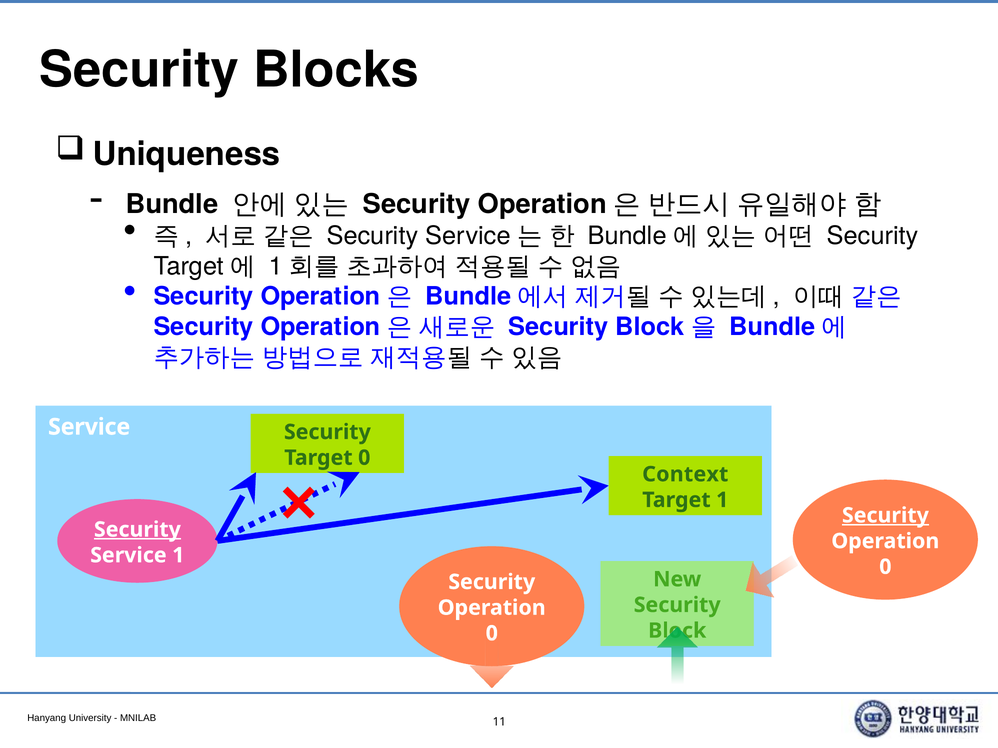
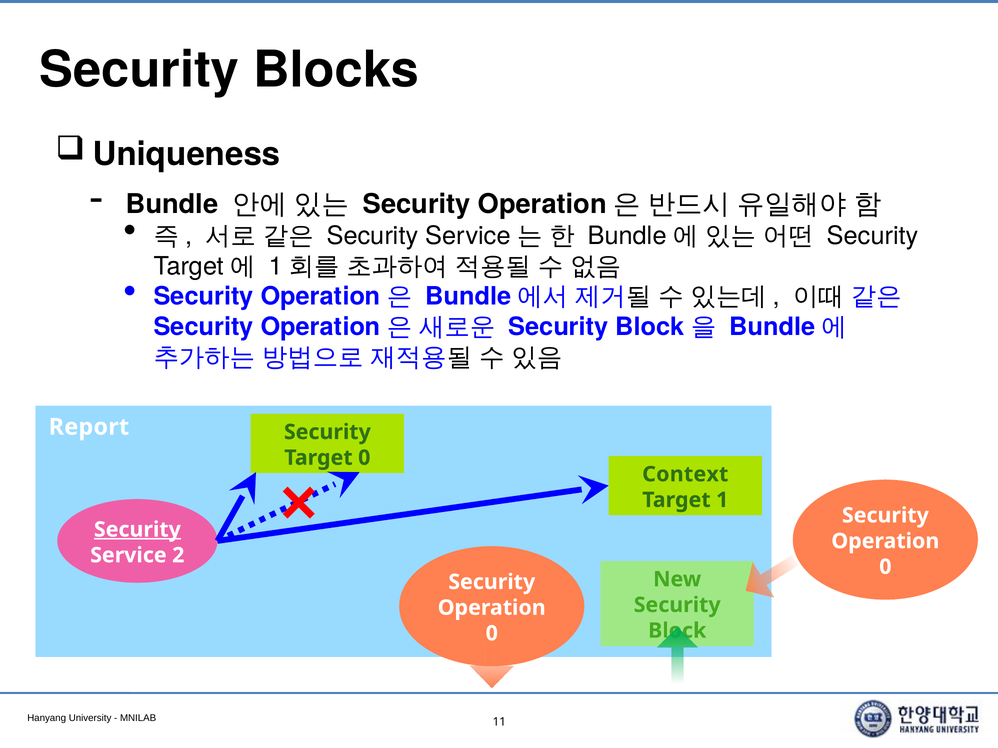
Service at (89, 427): Service -> Report
Security at (885, 516) underline: present -> none
Service 1: 1 -> 2
